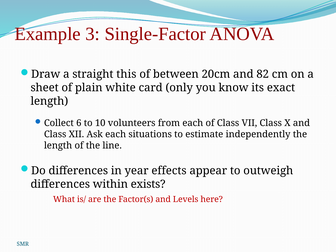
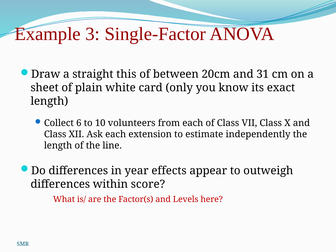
82: 82 -> 31
situations: situations -> extension
exists: exists -> score
